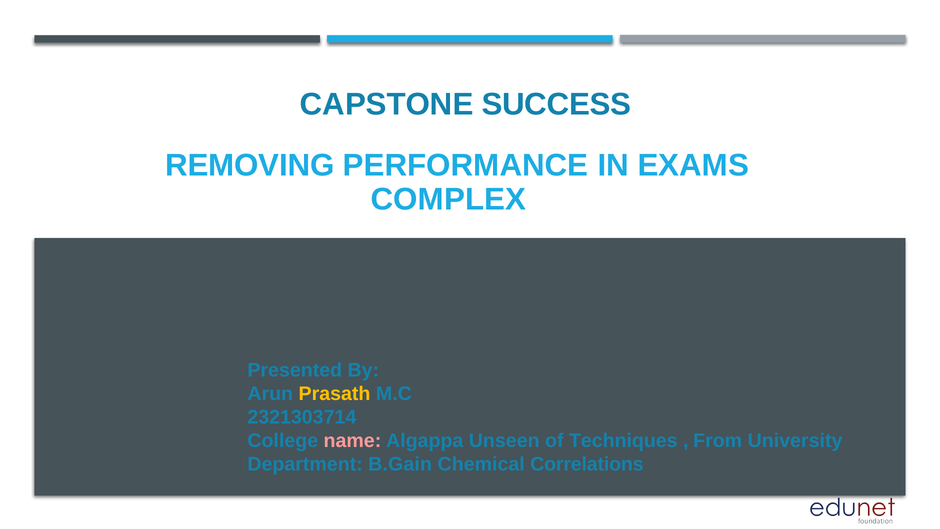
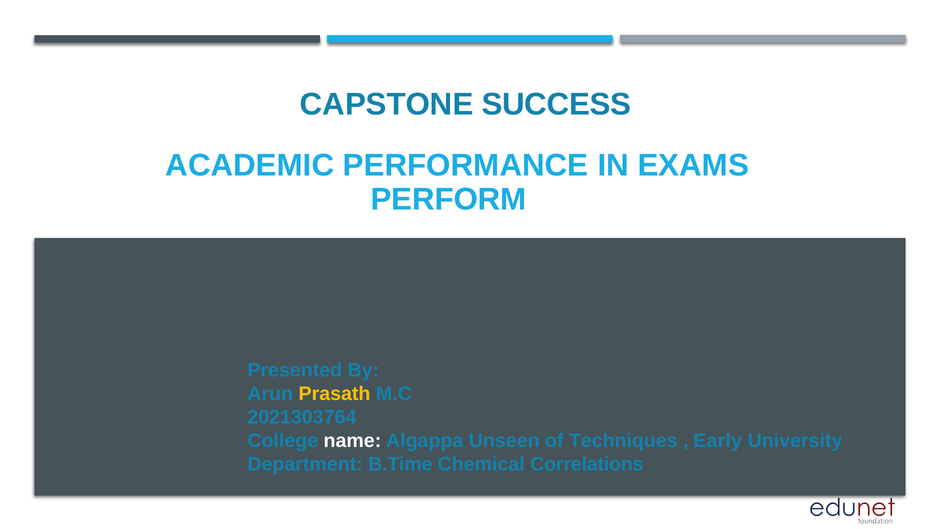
REMOVING: REMOVING -> ACADEMIC
COMPLEX: COMPLEX -> PERFORM
2321303714: 2321303714 -> 2021303764
name colour: pink -> white
From: From -> Early
B.Gain: B.Gain -> B.Time
